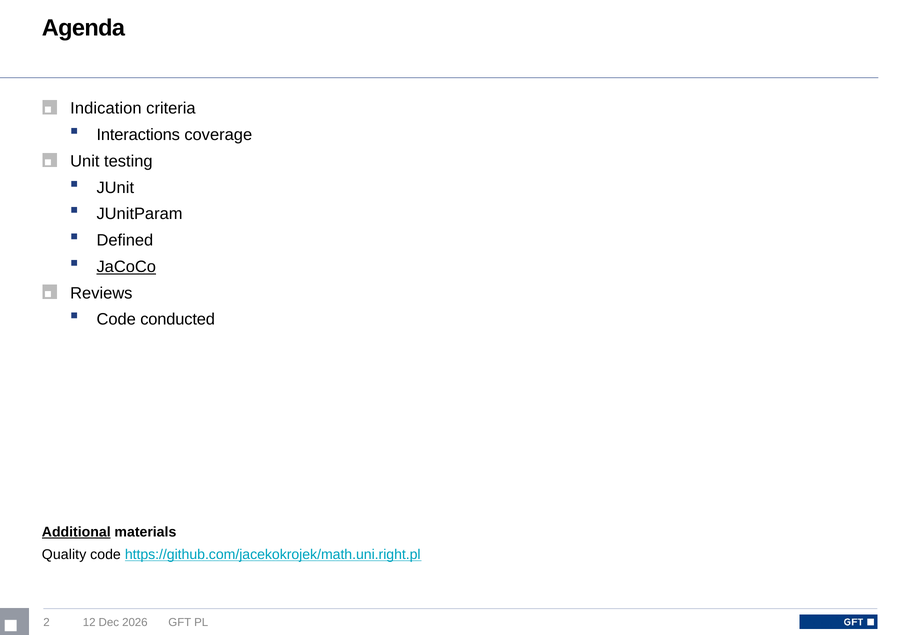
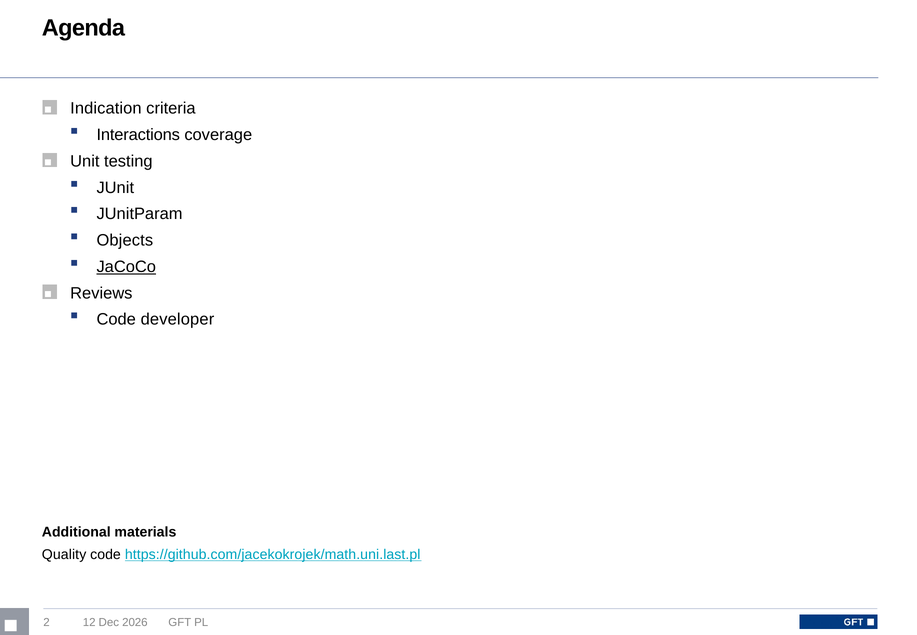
Defined: Defined -> Objects
conducted: conducted -> developer
Additional underline: present -> none
https://github.com/jacekokrojek/math.uni.right.pl: https://github.com/jacekokrojek/math.uni.right.pl -> https://github.com/jacekokrojek/math.uni.last.pl
